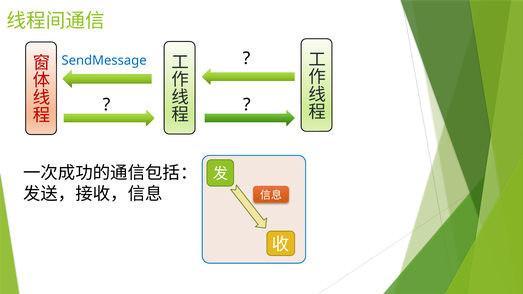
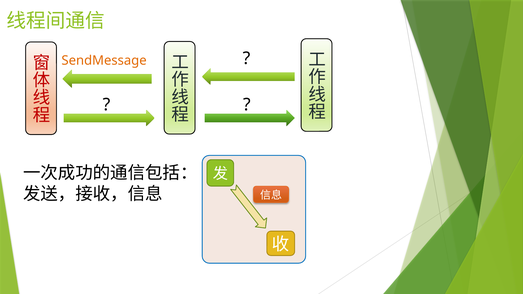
SendMessage colour: blue -> orange
